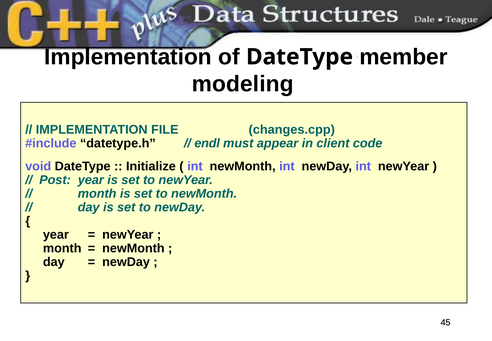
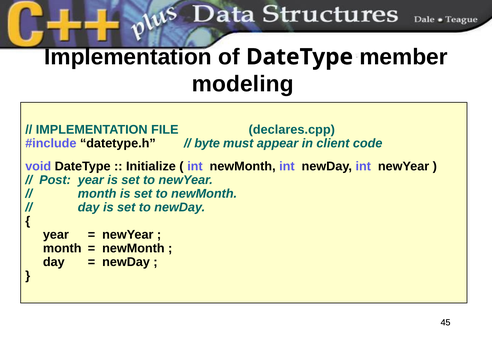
changes.cpp: changes.cpp -> declares.cpp
endl: endl -> byte
